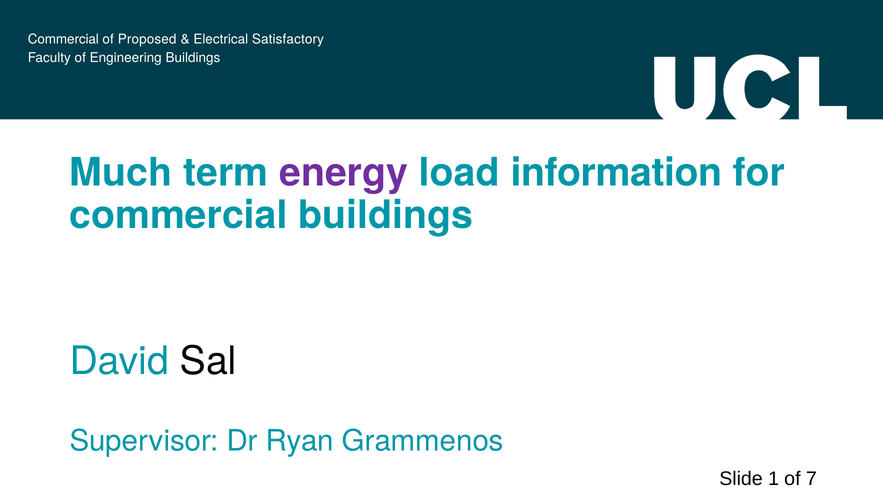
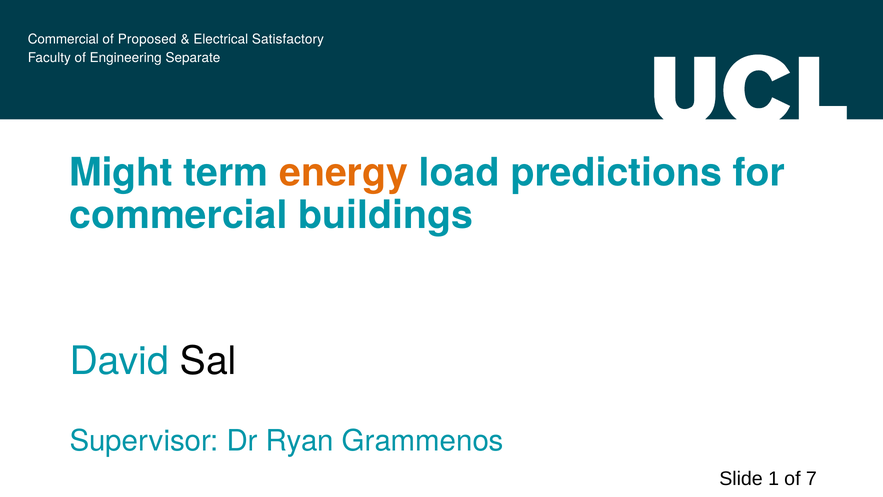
Engineering Buildings: Buildings -> Separate
Much: Much -> Might
energy colour: purple -> orange
information: information -> predictions
